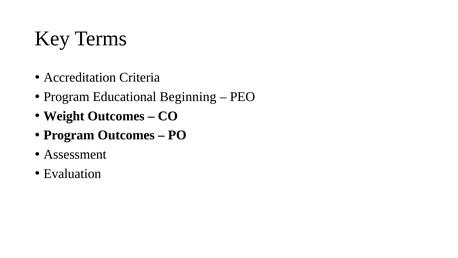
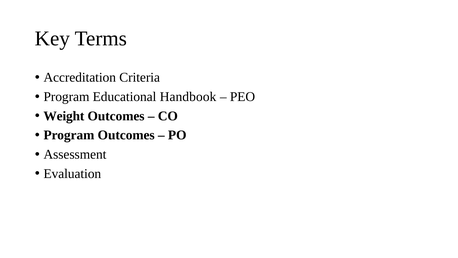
Beginning: Beginning -> Handbook
